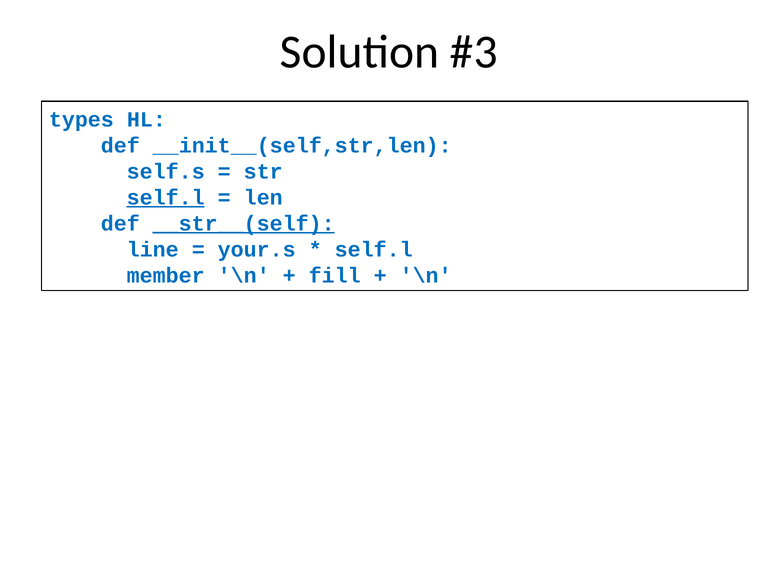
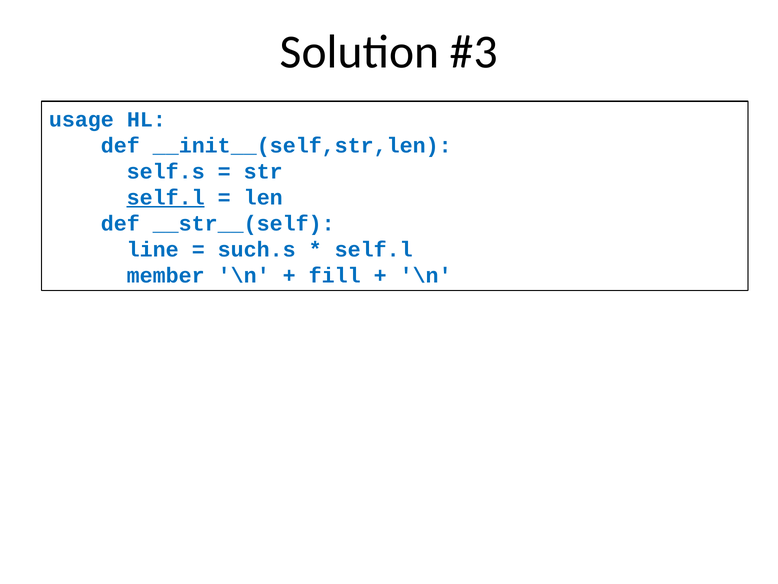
types: types -> usage
__str__(self underline: present -> none
your.s: your.s -> such.s
